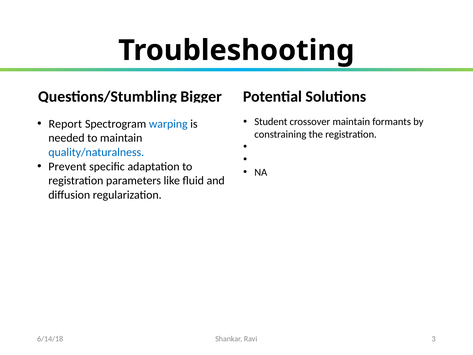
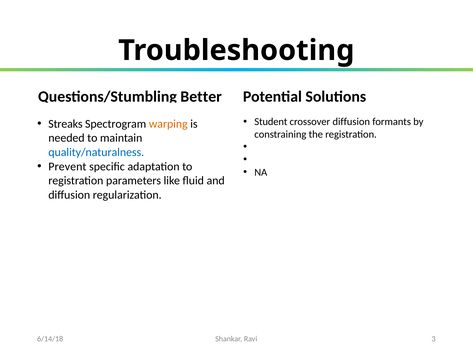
Bigger: Bigger -> Better
crossover maintain: maintain -> diffusion
Report: Report -> Streaks
warping colour: blue -> orange
